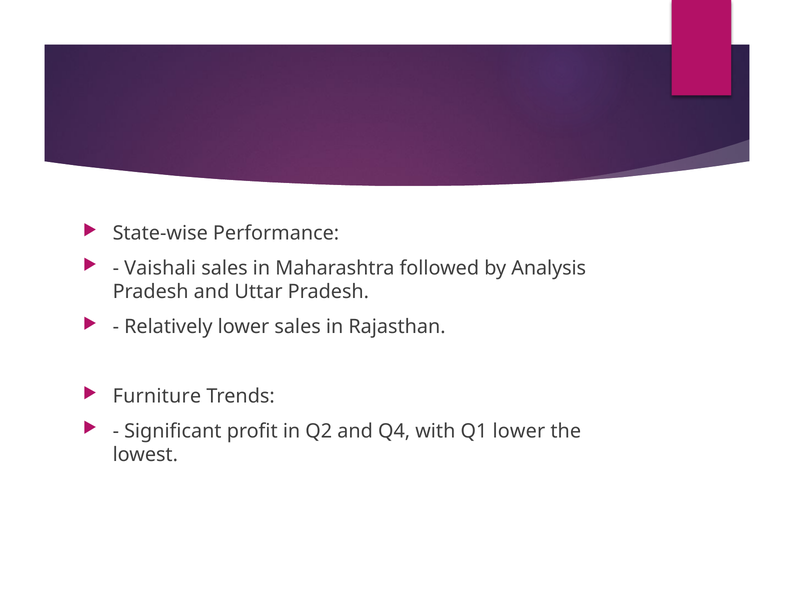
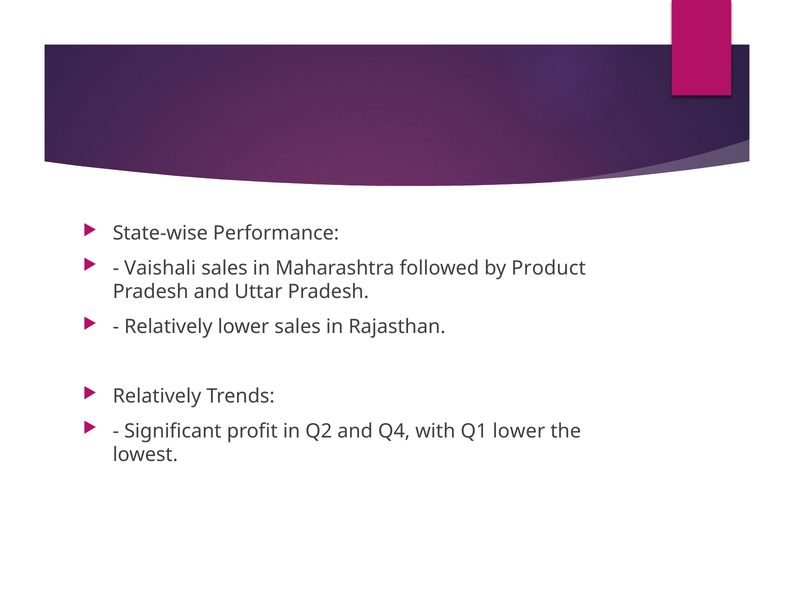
Analysis: Analysis -> Product
Furniture at (157, 396): Furniture -> Relatively
